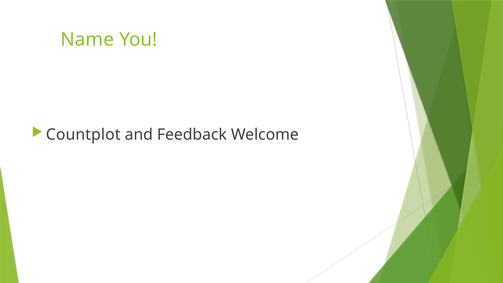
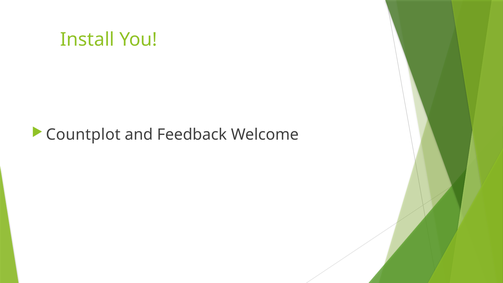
Name: Name -> Install
